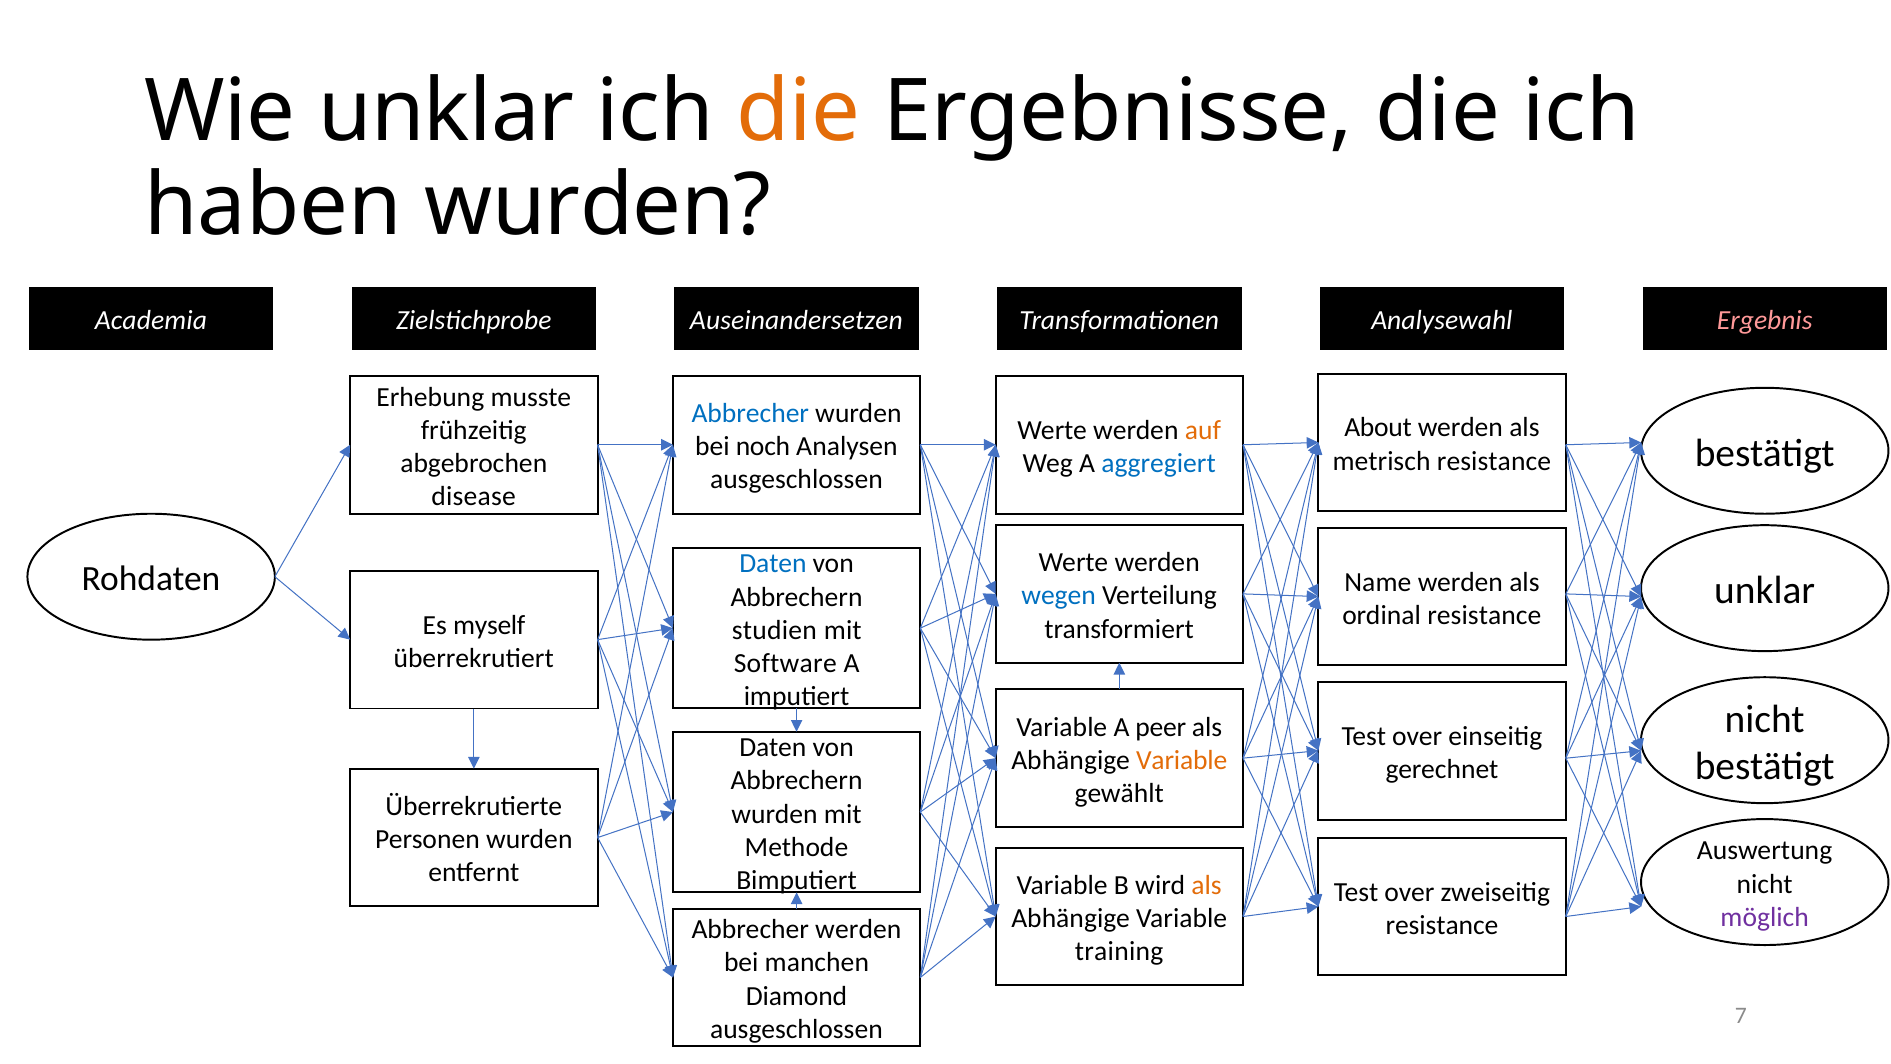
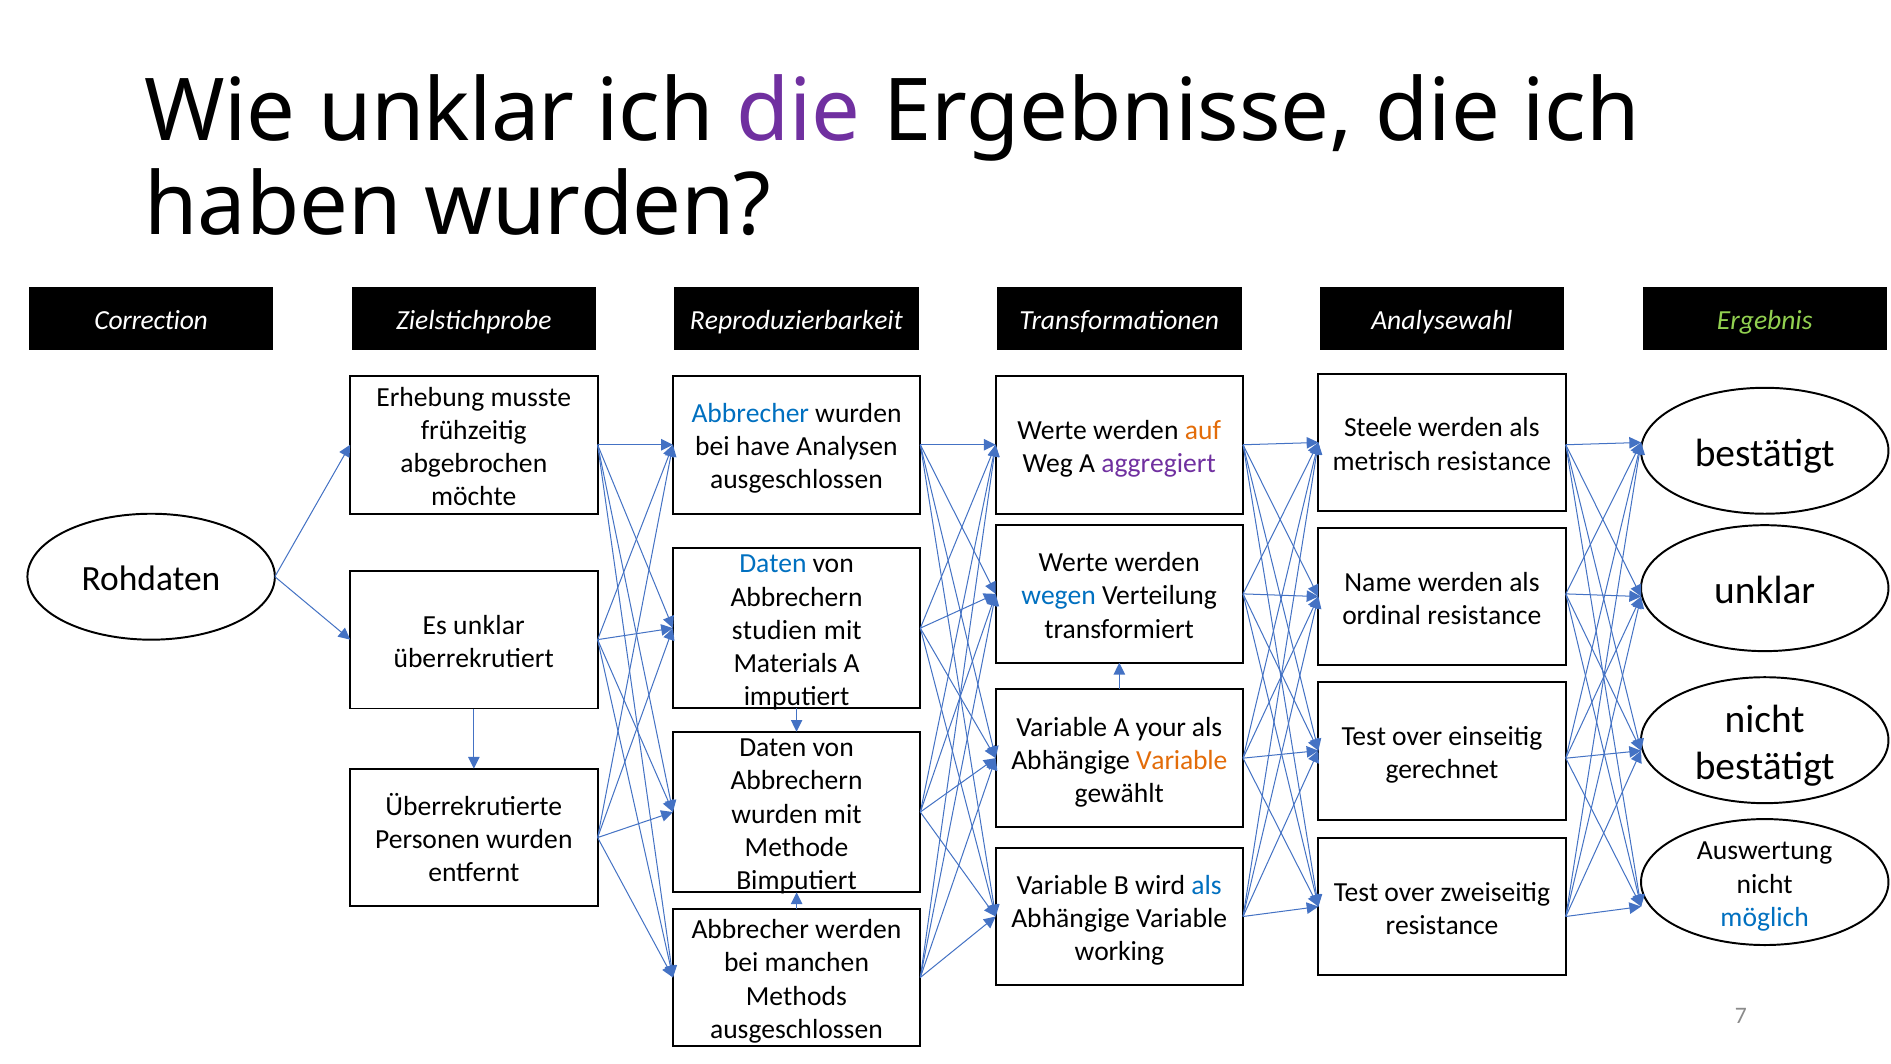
die at (799, 112) colour: orange -> purple
Academia: Academia -> Correction
Auseinandersetzen: Auseinandersetzen -> Reproduzierbarkeit
Ergebnis colour: pink -> light green
About: About -> Steele
noch: noch -> have
aggregiert colour: blue -> purple
disease: disease -> möchte
Es myself: myself -> unklar
Software: Software -> Materials
peer: peer -> your
als at (1207, 885) colour: orange -> blue
möglich colour: purple -> blue
training: training -> working
Diamond: Diamond -> Methods
